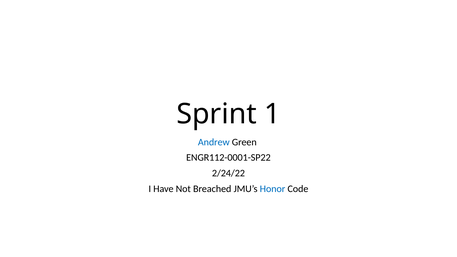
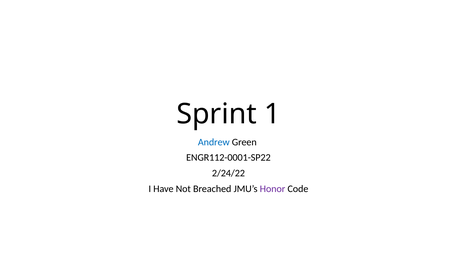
Honor colour: blue -> purple
